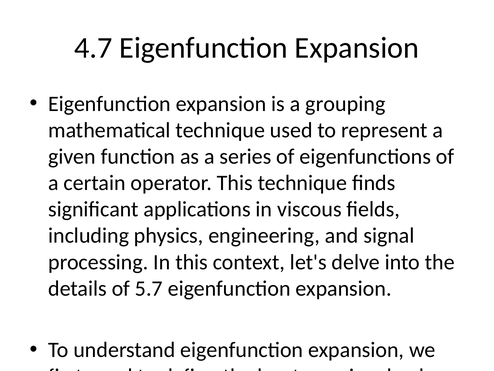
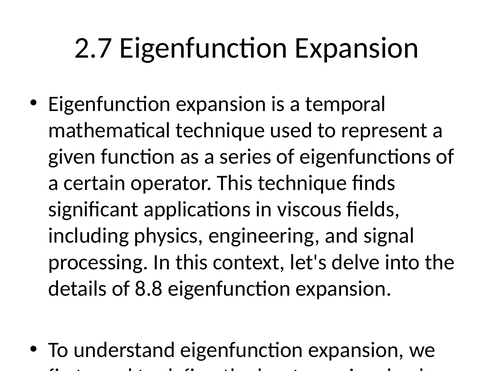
4.7: 4.7 -> 2.7
grouping: grouping -> temporal
5.7: 5.7 -> 8.8
